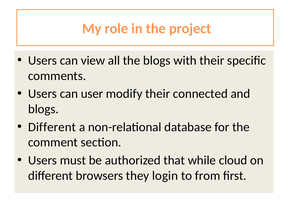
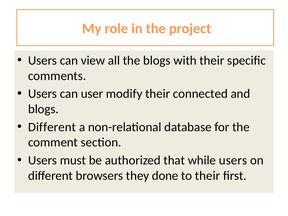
while cloud: cloud -> users
login: login -> done
to from: from -> their
